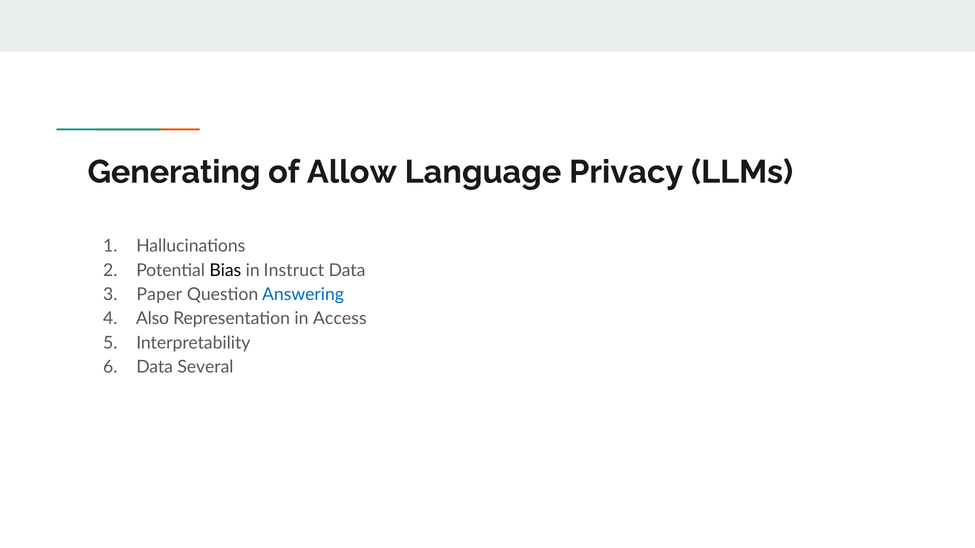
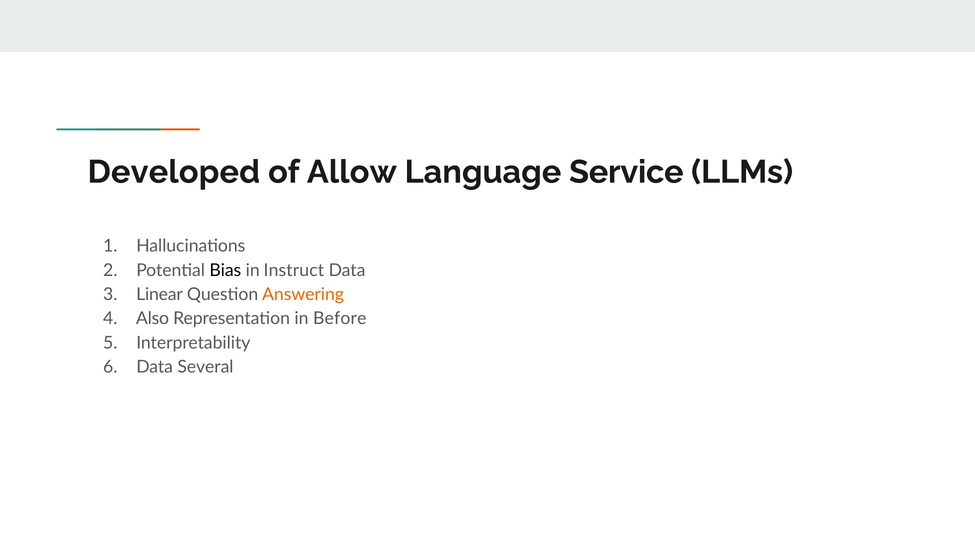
Generating: Generating -> Developed
Privacy: Privacy -> Service
Paper: Paper -> Linear
Answering colour: blue -> orange
Access: Access -> Before
